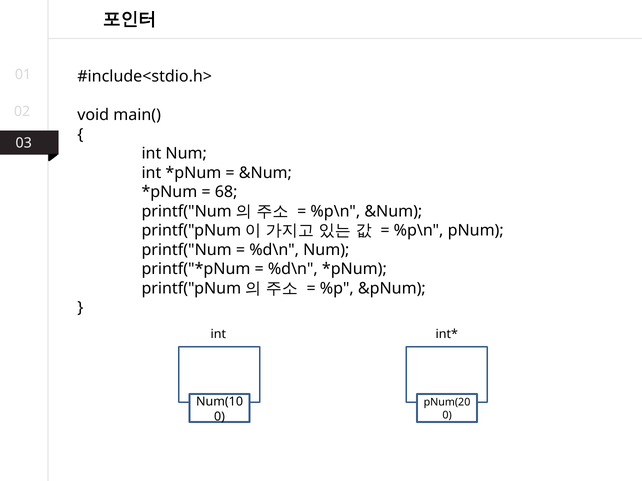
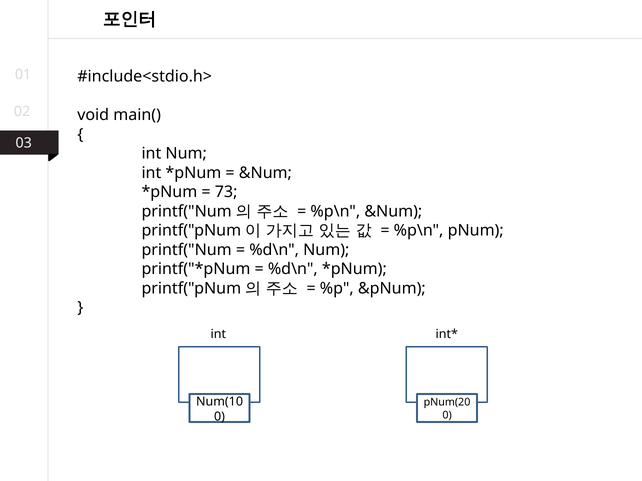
68: 68 -> 73
